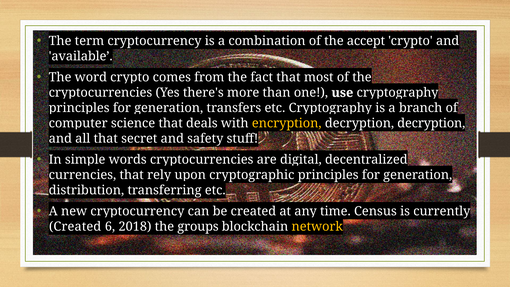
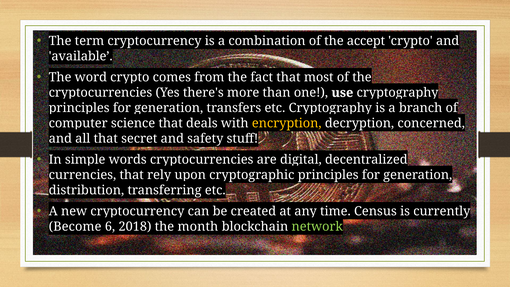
decryption decryption: decryption -> concerned
Created at (75, 227): Created -> Become
groups: groups -> month
network colour: yellow -> light green
